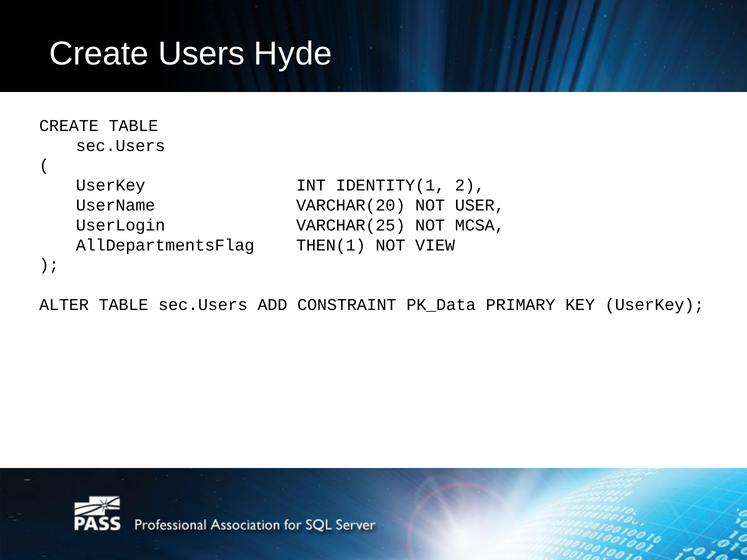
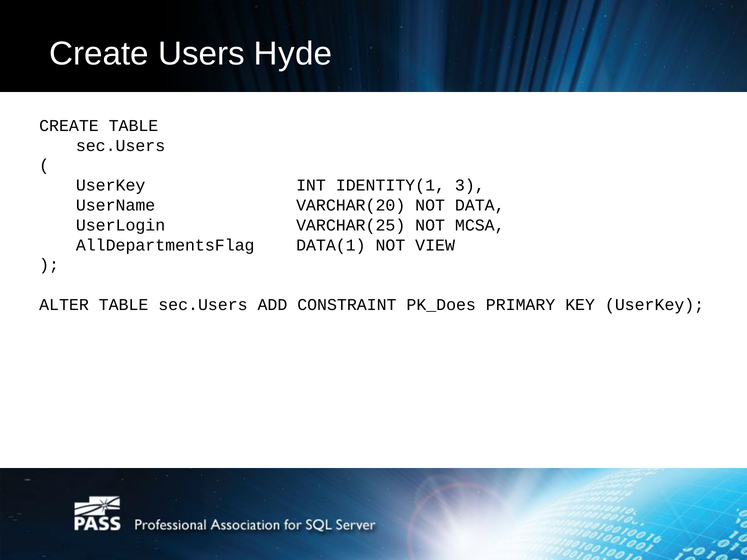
2: 2 -> 3
USER: USER -> DATA
THEN(1: THEN(1 -> DATA(1
PK_Data: PK_Data -> PK_Does
